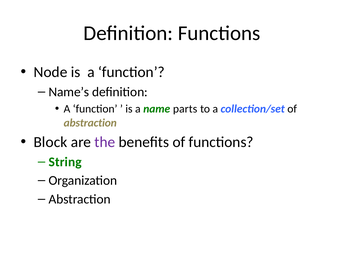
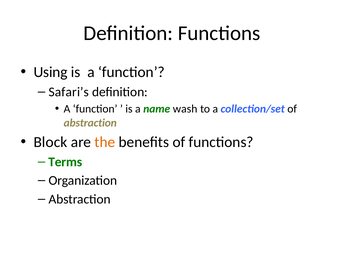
Node: Node -> Using
Name’s: Name’s -> Safari’s
parts: parts -> wash
the colour: purple -> orange
String: String -> Terms
